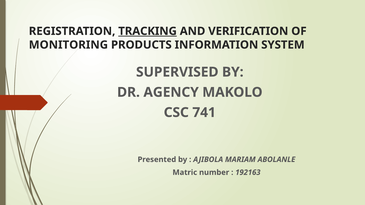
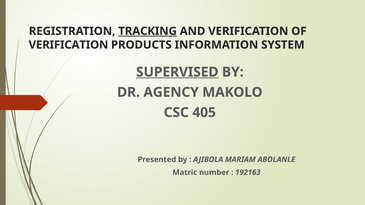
MONITORING at (68, 45): MONITORING -> VERIFICATION
SUPERVISED underline: none -> present
741: 741 -> 405
